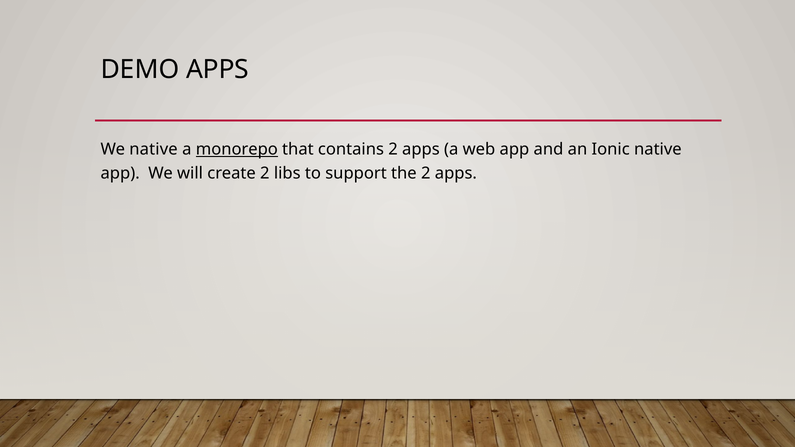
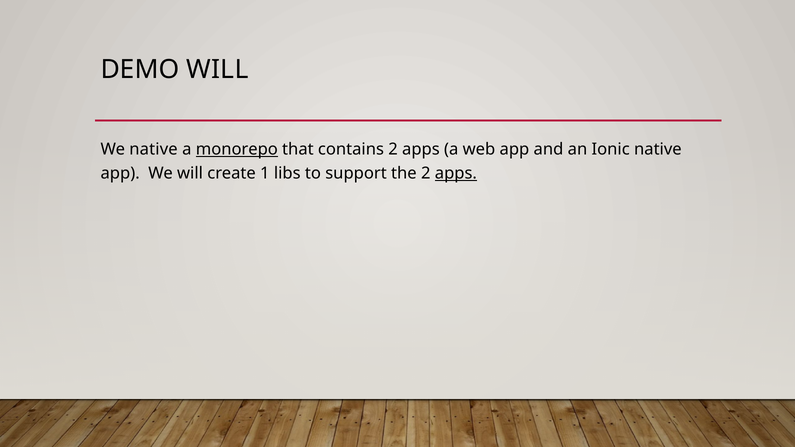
DEMO APPS: APPS -> WILL
create 2: 2 -> 1
apps at (456, 173) underline: none -> present
